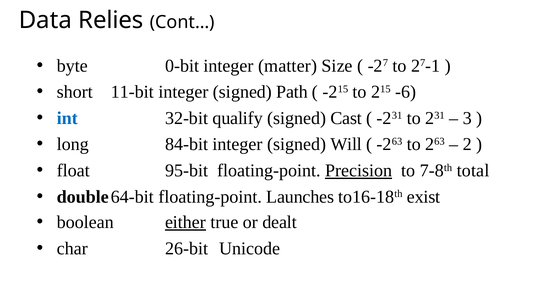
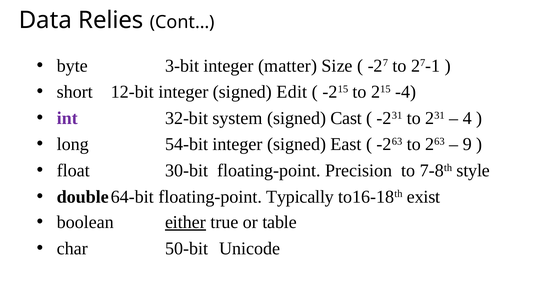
0-bit: 0-bit -> 3-bit
11-bit: 11-bit -> 12-bit
Path: Path -> Edit
-6: -6 -> -4
int colour: blue -> purple
qualify: qualify -> system
3: 3 -> 4
84-bit: 84-bit -> 54-bit
Will: Will -> East
2: 2 -> 9
95-bit: 95-bit -> 30-bit
Precision underline: present -> none
total: total -> style
Launches: Launches -> Typically
dealt: dealt -> table
26-bit: 26-bit -> 50-bit
